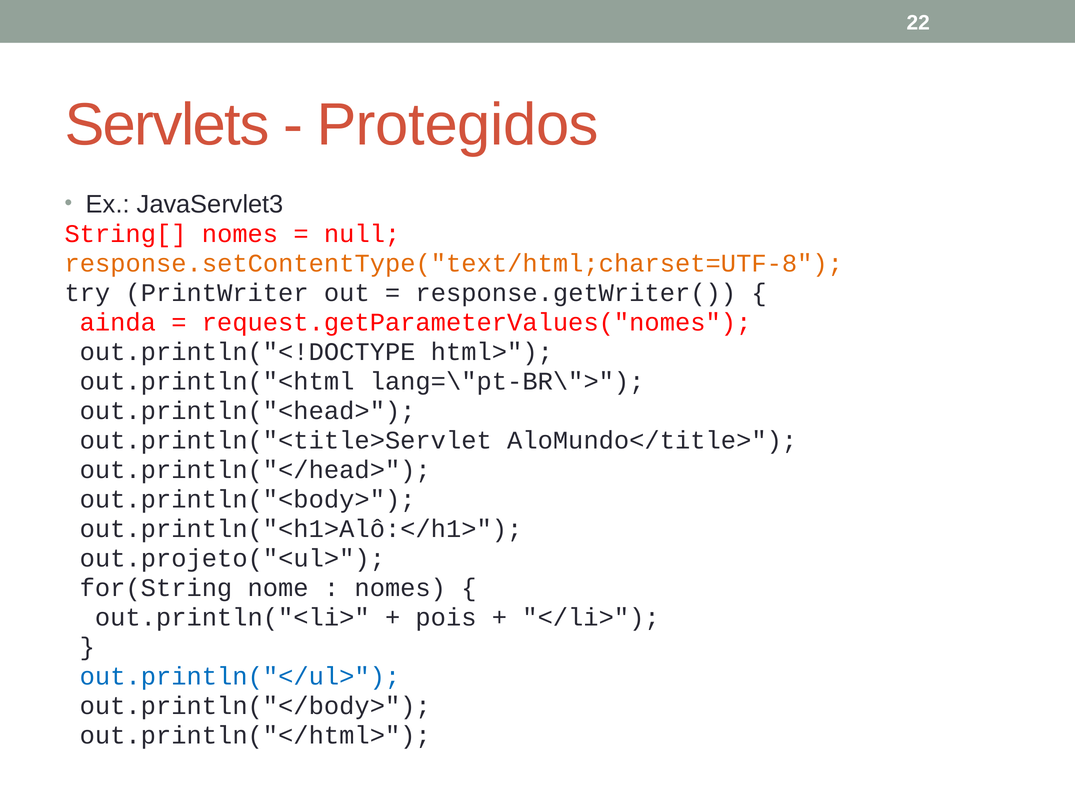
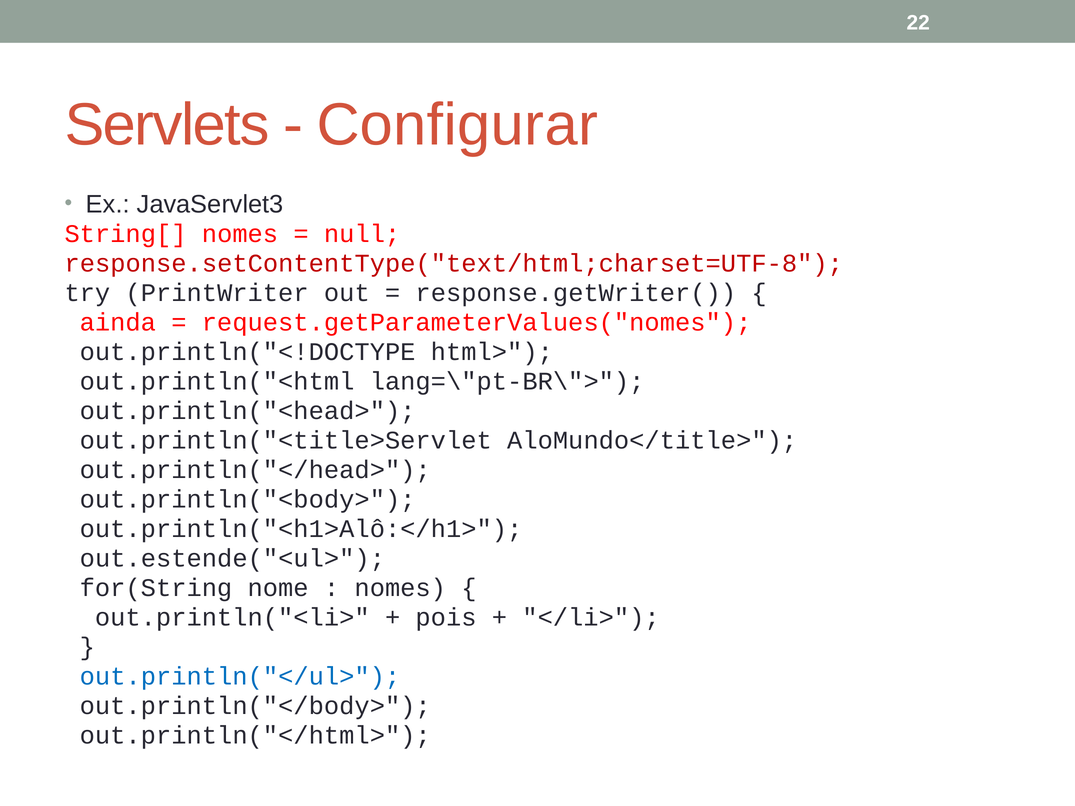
Protegidos: Protegidos -> Configurar
response.setContentType("text/html;charset=UTF-8 colour: orange -> red
out.projeto("<ul>: out.projeto("<ul> -> out.estende("<ul>
